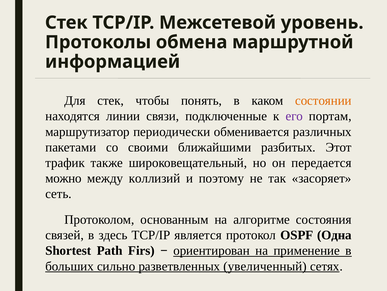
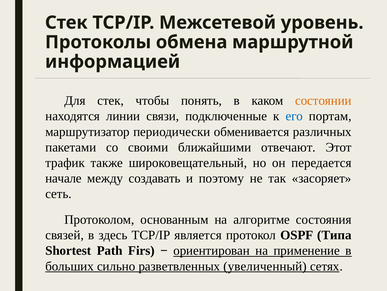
его colour: purple -> blue
разбитых: разбитых -> отвечают
можно: можно -> начале
коллизий: коллизий -> создавать
Одна: Одна -> Типа
